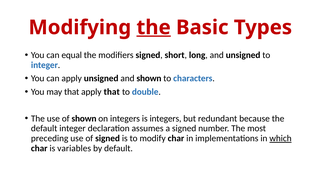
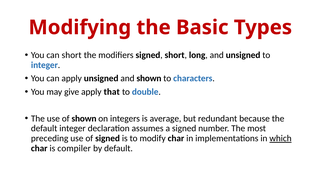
the at (154, 27) underline: present -> none
can equal: equal -> short
may that: that -> give
is integers: integers -> average
variables: variables -> compiler
